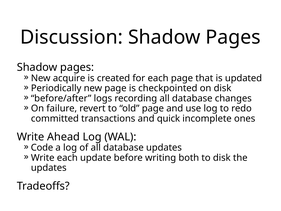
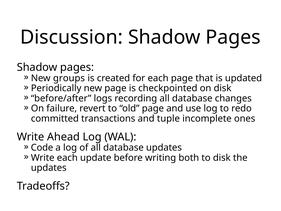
acquire: acquire -> groups
quick: quick -> tuple
